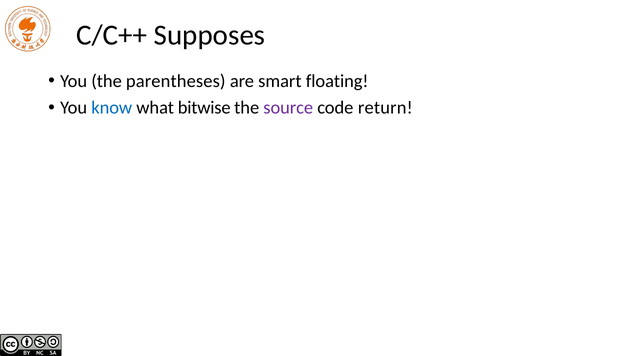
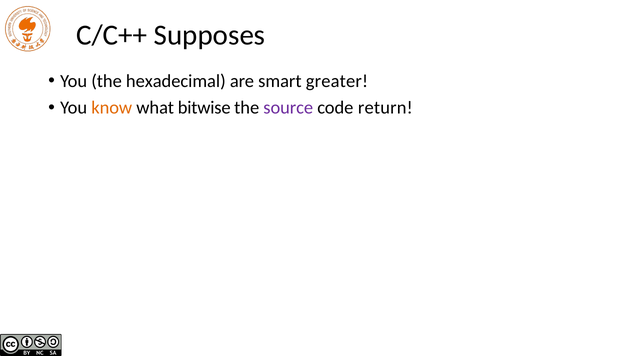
parentheses: parentheses -> hexadecimal
floating: floating -> greater
know colour: blue -> orange
